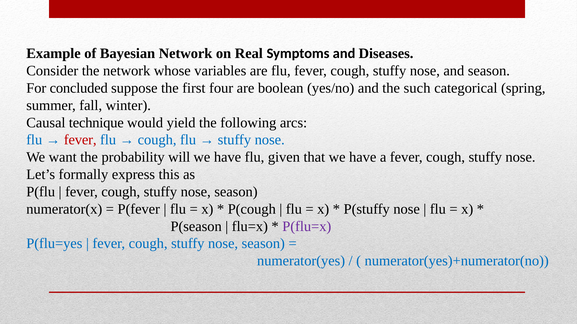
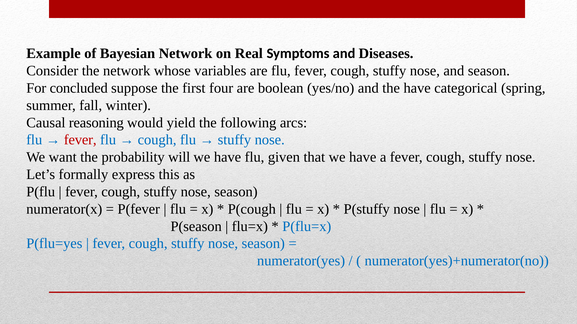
the such: such -> have
technique: technique -> reasoning
P(flu=x colour: purple -> blue
